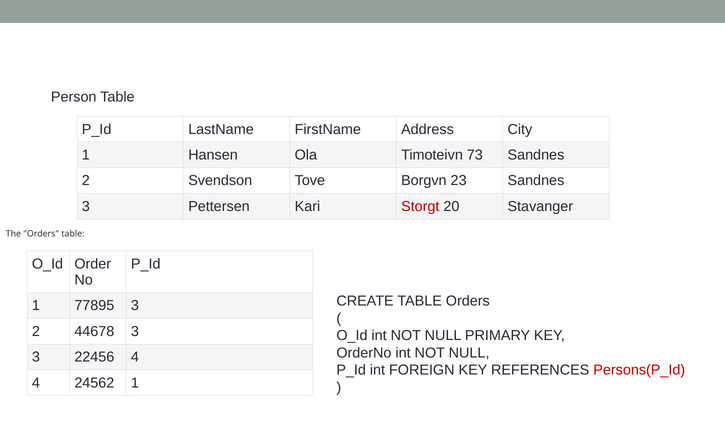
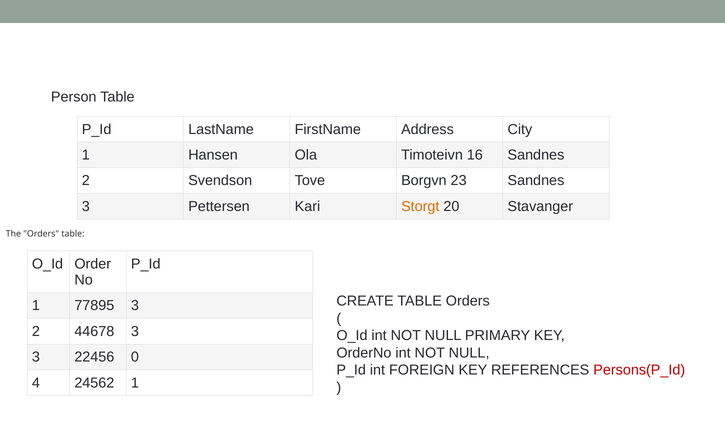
73: 73 -> 16
Storgt colour: red -> orange
22456 4: 4 -> 0
